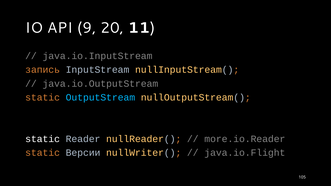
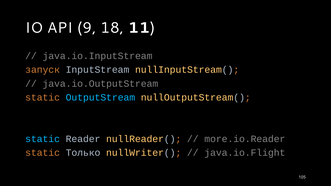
20: 20 -> 18
запись: запись -> запуск
static at (43, 139) colour: white -> light blue
Версии: Версии -> Только
